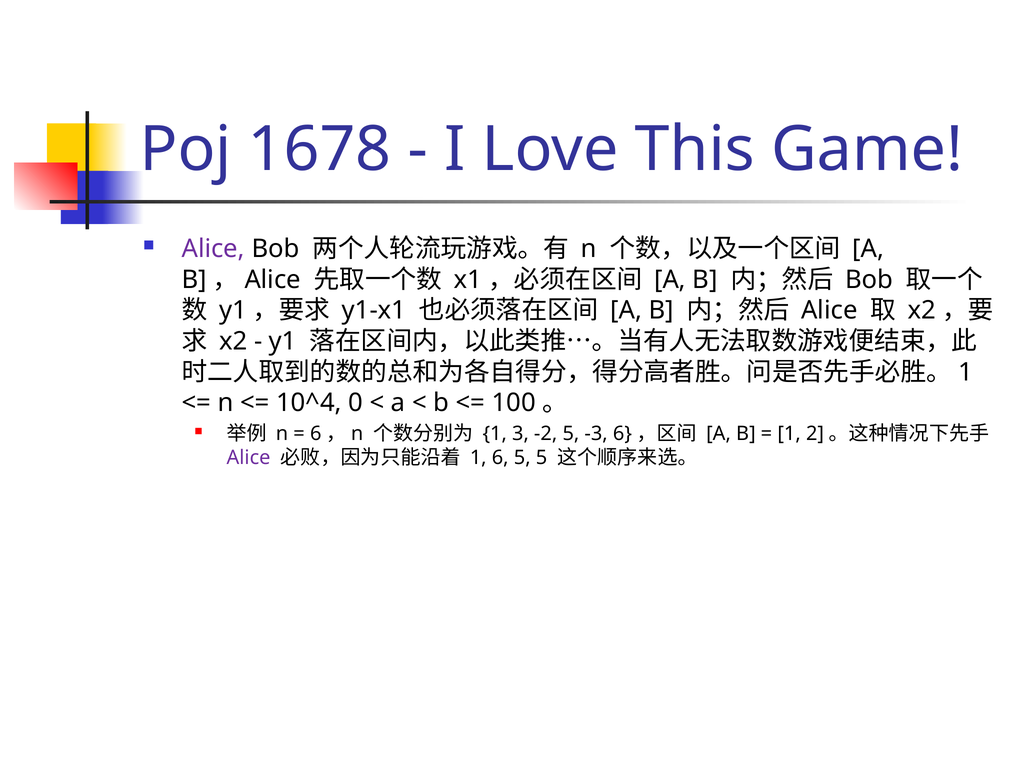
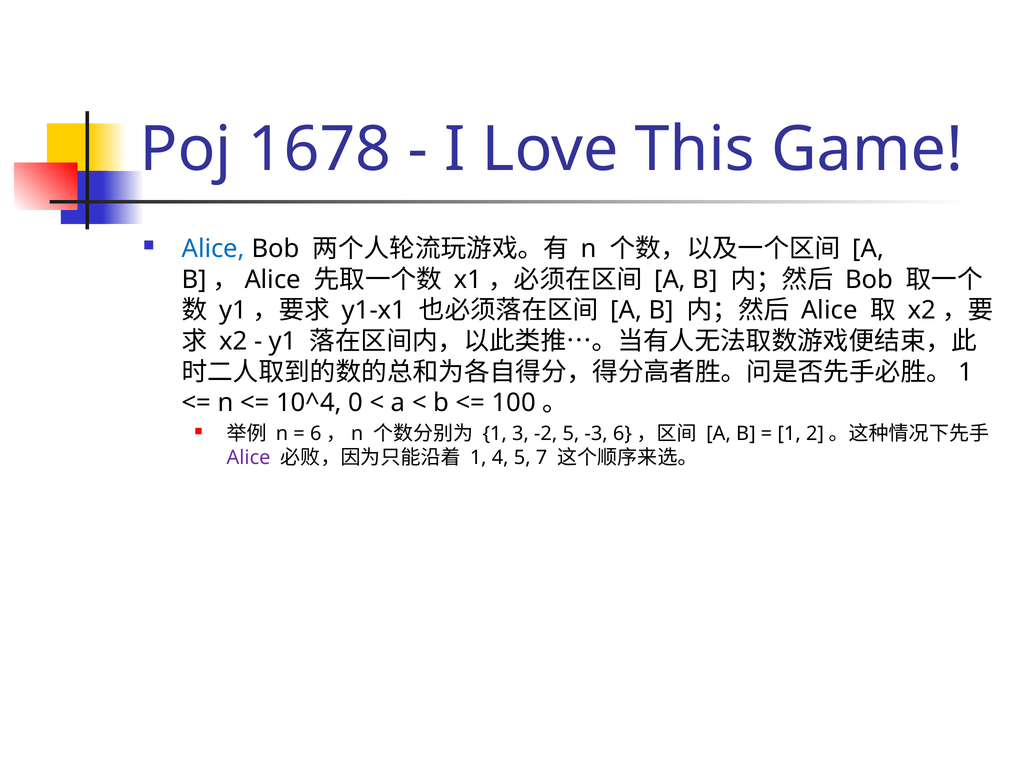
Alice at (213, 249) colour: purple -> blue
6: 6 -> 4
5 5: 5 -> 7
